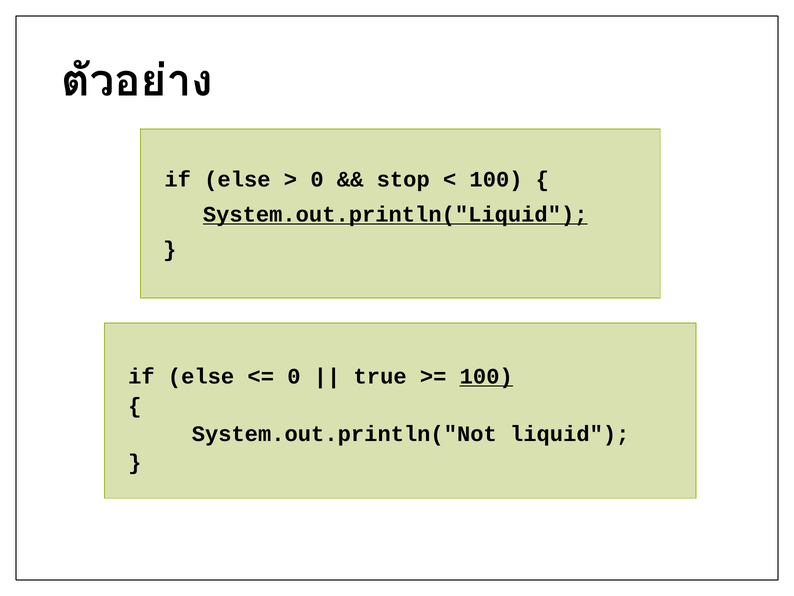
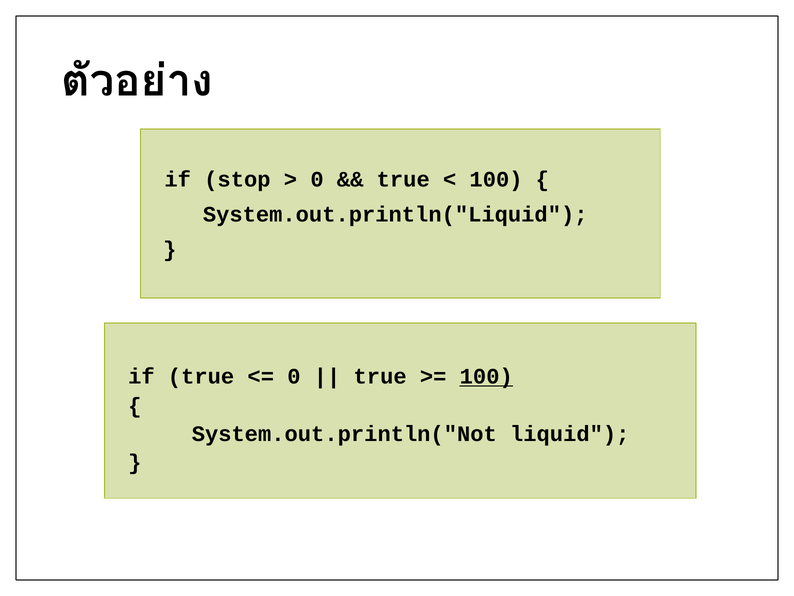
else at (237, 180): else -> stop
stop at (403, 180): stop -> true
System.out.println("Liquid underline: present -> none
else at (201, 376): else -> true
